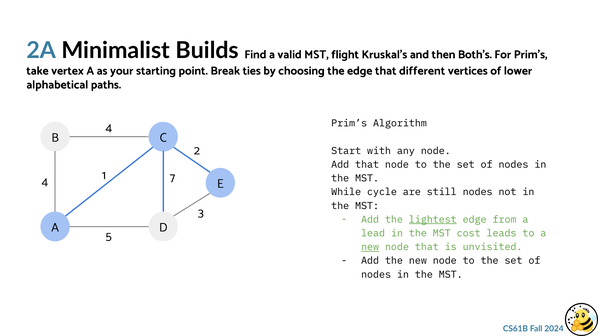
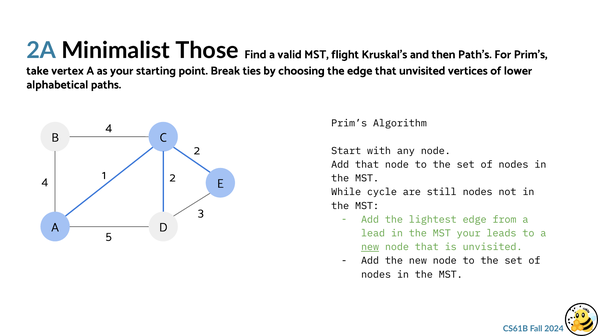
Builds: Builds -> Those
Both’s: Both’s -> Path’s
that different: different -> unvisited
1 7: 7 -> 2
lightest underline: present -> none
MST cost: cost -> your
